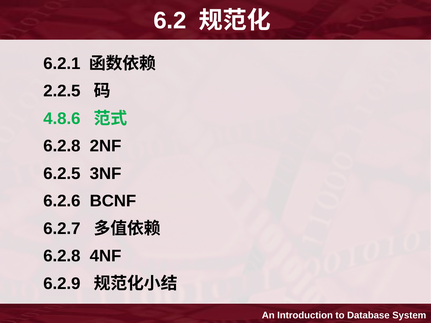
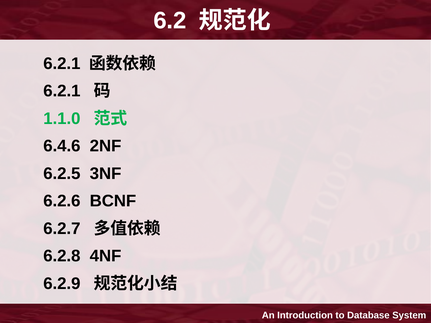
2.2.5 at (62, 91): 2.2.5 -> 6.2.1
4.8.6: 4.8.6 -> 1.1.0
6.2.8 at (62, 146): 6.2.8 -> 6.4.6
